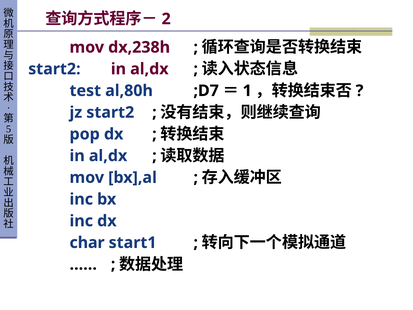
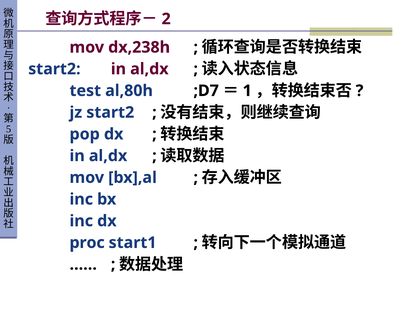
char: char -> proc
